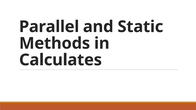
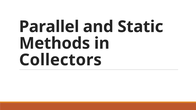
Calculates: Calculates -> Collectors
